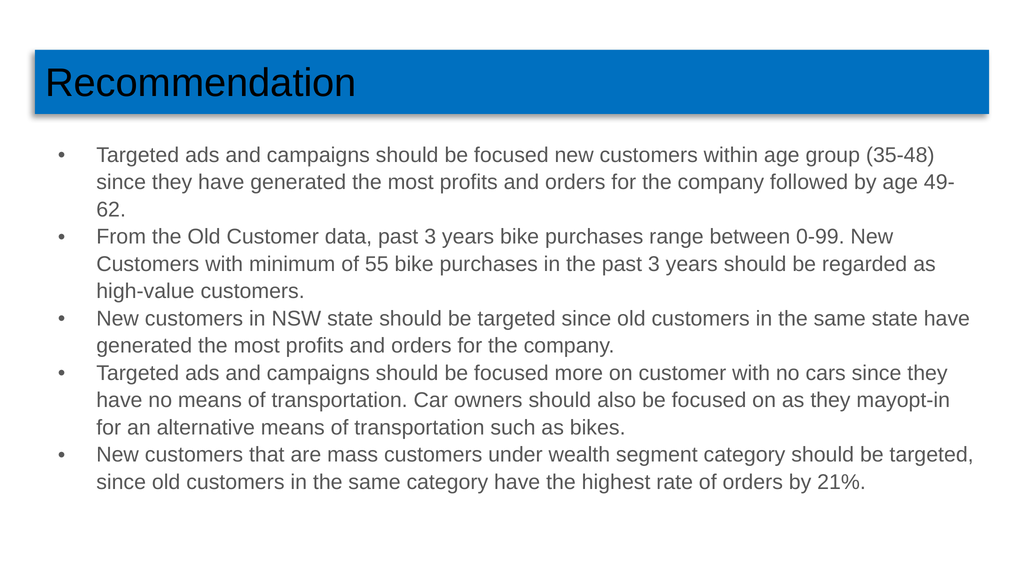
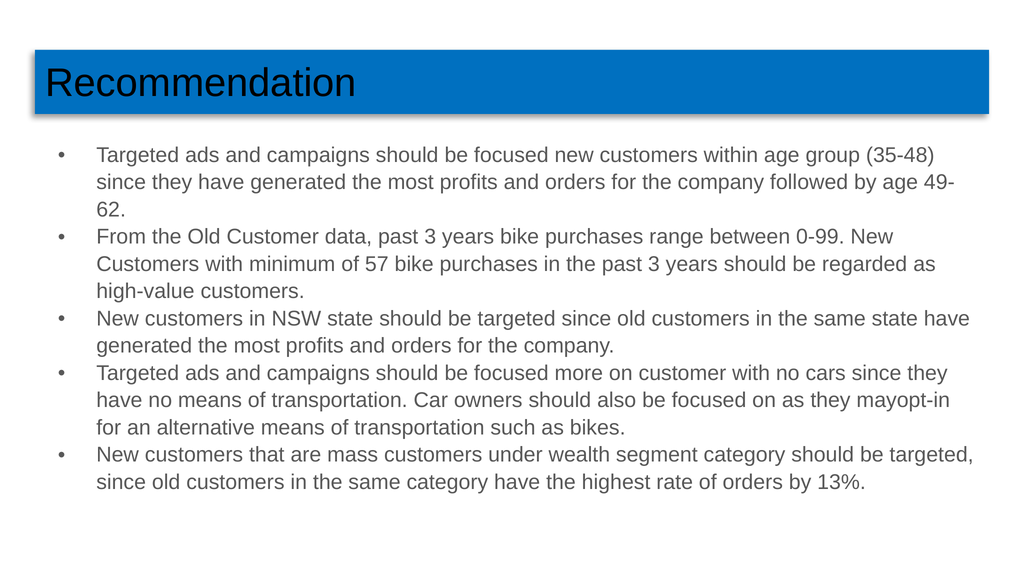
55: 55 -> 57
21%: 21% -> 13%
